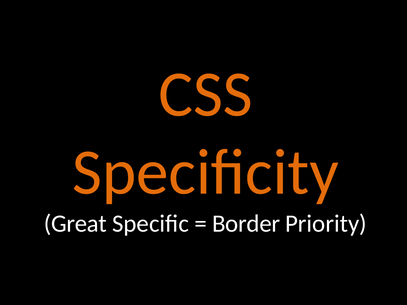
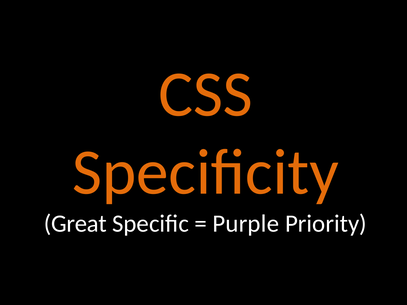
Border: Border -> Purple
